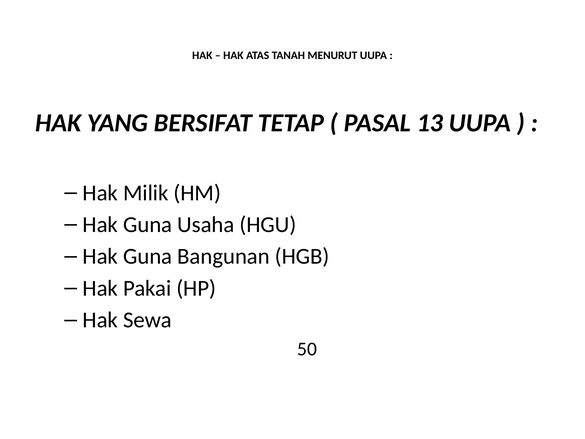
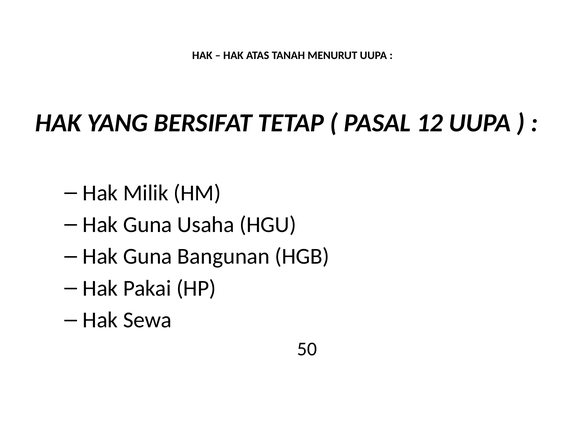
13: 13 -> 12
